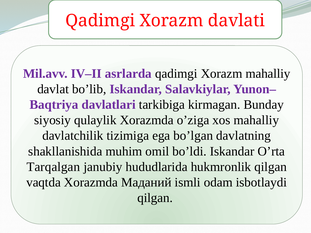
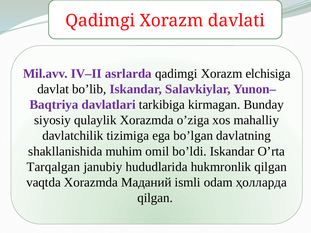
Xorazm mahalliy: mahalliy -> elchisiga
isbotlaydi: isbotlaydi -> ҳолларда
